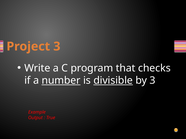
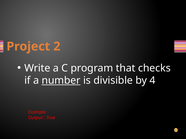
Project 3: 3 -> 2
divisible underline: present -> none
by 3: 3 -> 4
